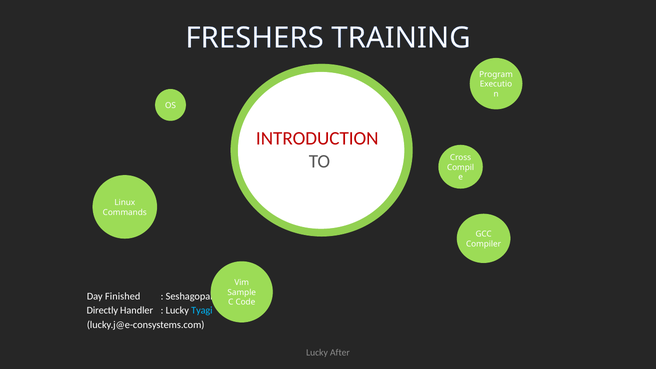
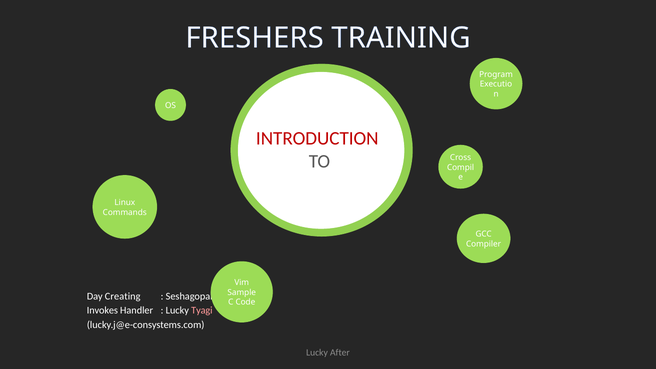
Finished: Finished -> Creating
Directly: Directly -> Invokes
Tyagi colour: light blue -> pink
